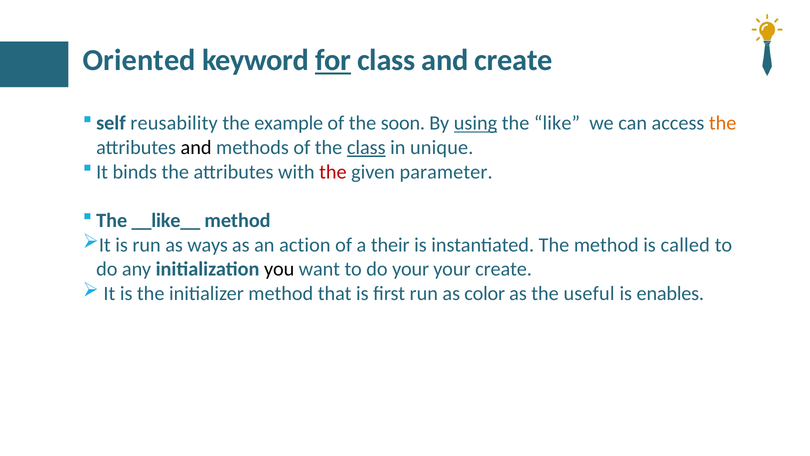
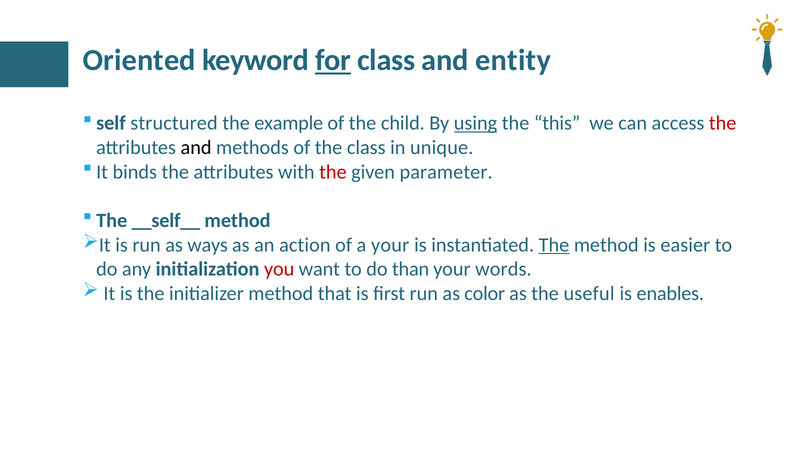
and create: create -> entity
reusability: reusability -> structured
soon: soon -> child
like: like -> this
the at (723, 123) colour: orange -> red
class at (366, 147) underline: present -> none
__like__: __like__ -> __self__
a their: their -> your
The at (554, 245) underline: none -> present
called: called -> easier
you colour: black -> red
do your: your -> than
your create: create -> words
